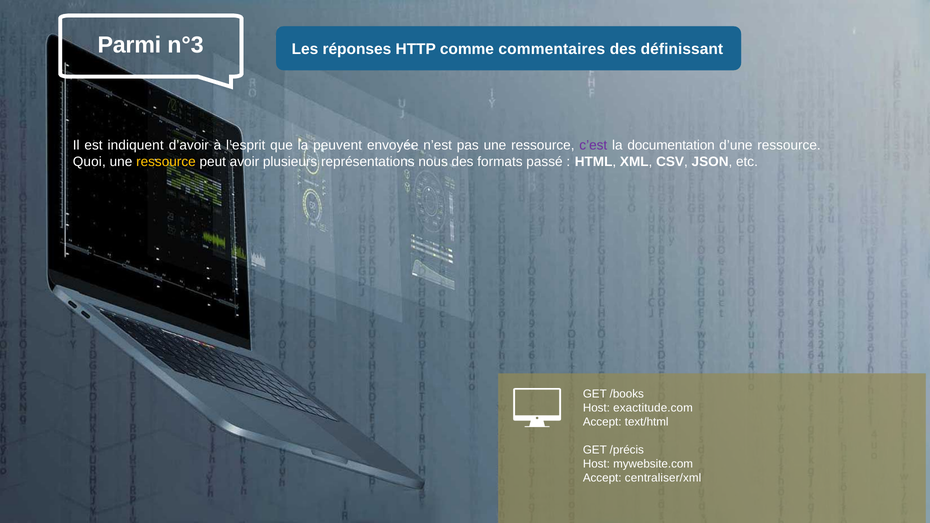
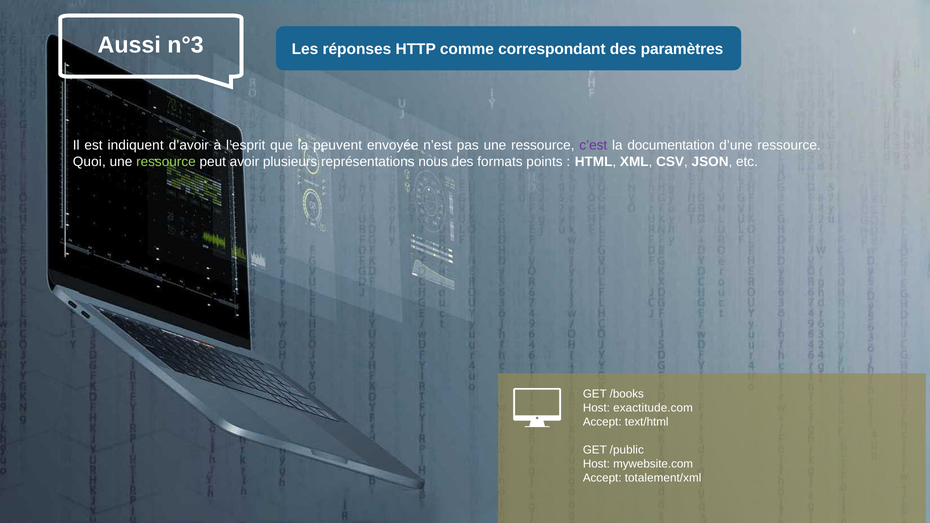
Parmi: Parmi -> Aussi
commentaires: commentaires -> correspondant
définissant: définissant -> paramètres
ressource at (166, 162) colour: yellow -> light green
passé: passé -> points
/précis: /précis -> /public
centraliser/xml: centraliser/xml -> totalement/xml
